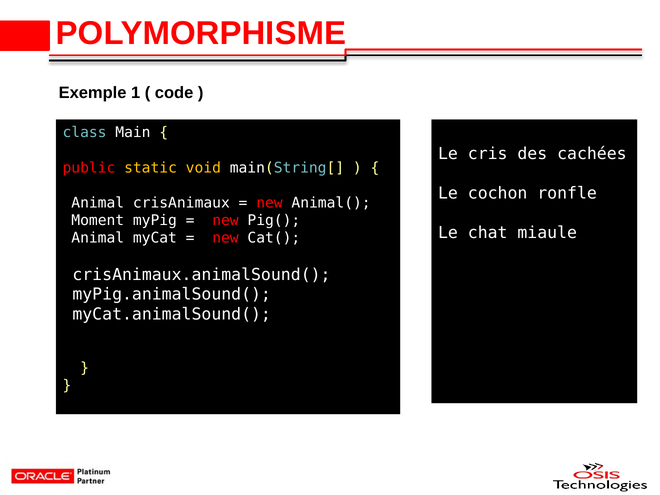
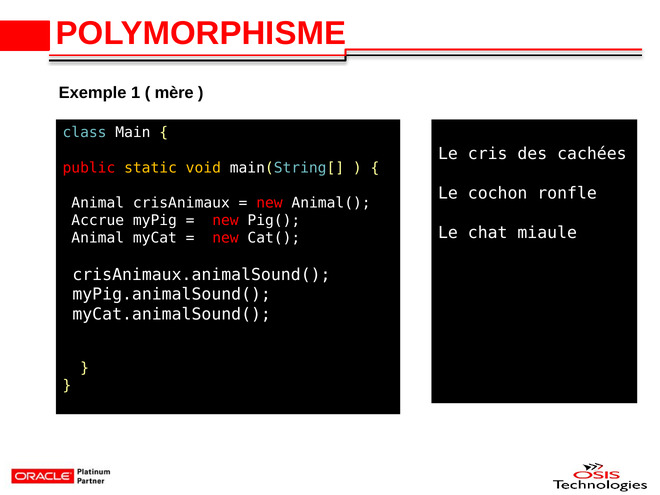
code: code -> mère
Moment: Moment -> Accrue
